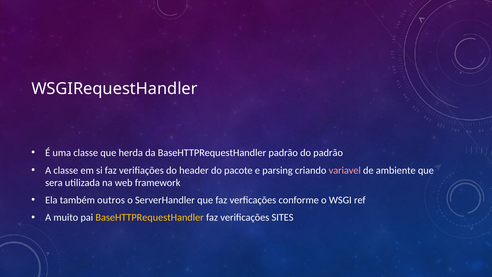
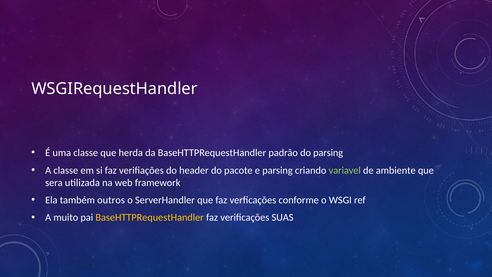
do padrão: padrão -> parsing
variavel colour: pink -> light green
SITES: SITES -> SUAS
